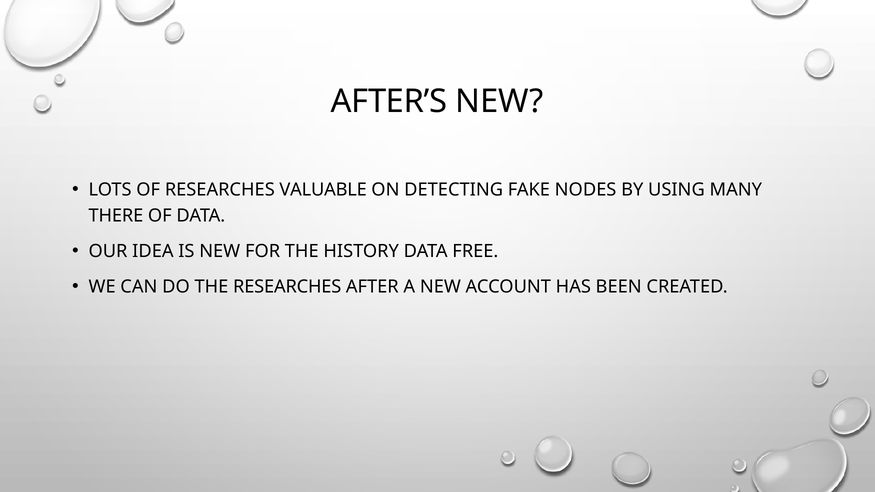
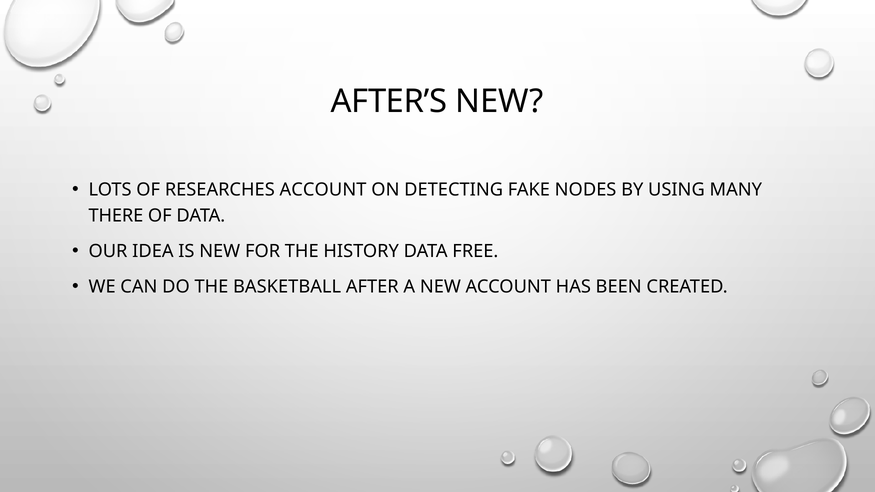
RESEARCHES VALUABLE: VALUABLE -> ACCOUNT
THE RESEARCHES: RESEARCHES -> BASKETBALL
